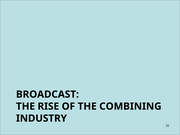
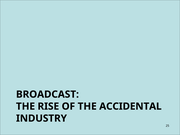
COMBINING: COMBINING -> ACCIDENTAL
